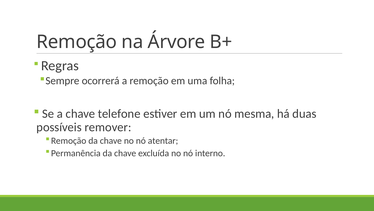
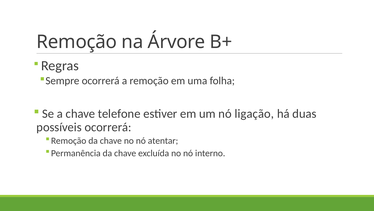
mesma: mesma -> ligação
possíveis remover: remover -> ocorrerá
